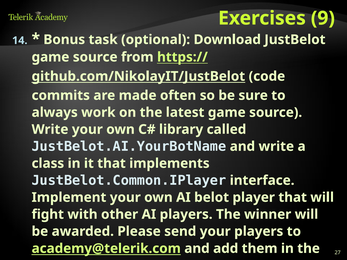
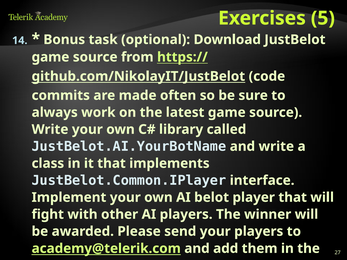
9: 9 -> 5
